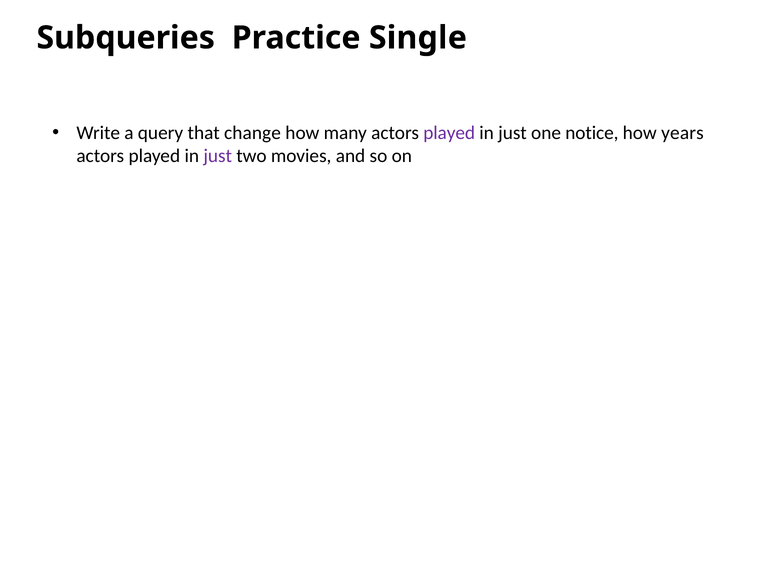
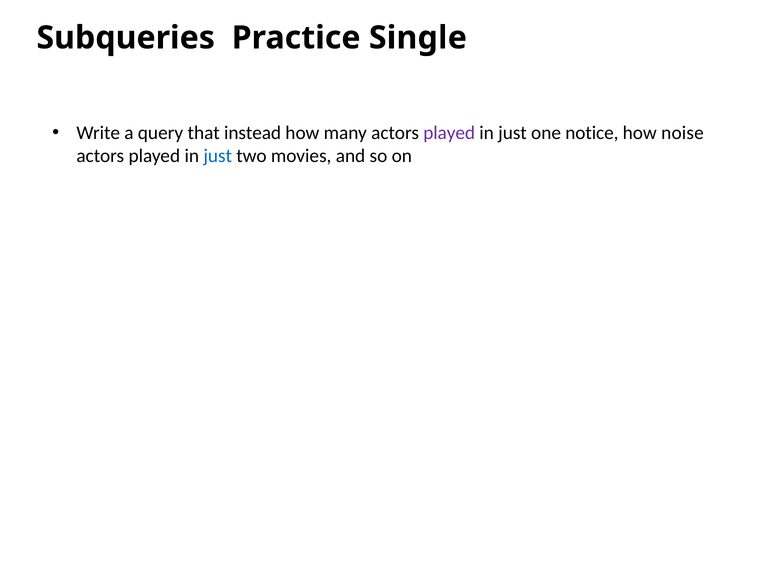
change: change -> instead
years: years -> noise
just at (218, 156) colour: purple -> blue
